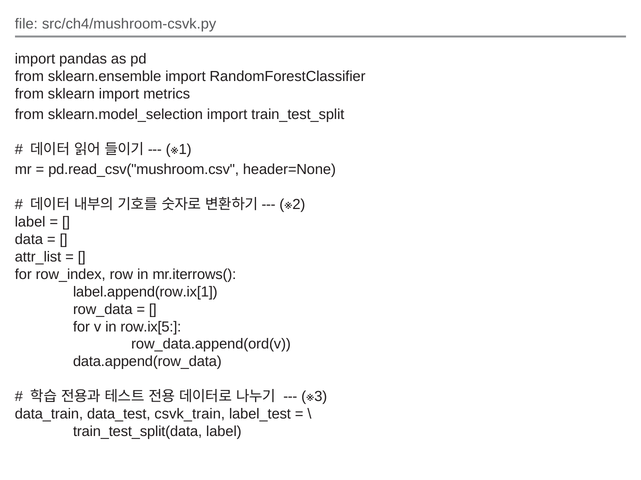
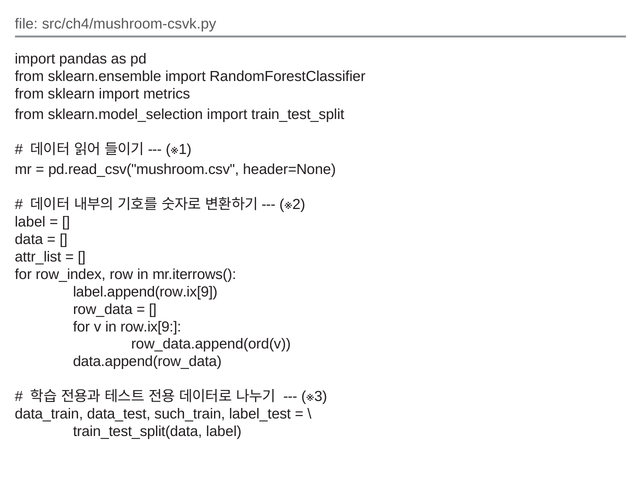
label.append(row.ix[1: label.append(row.ix[1 -> label.append(row.ix[9
row.ix[5: row.ix[5 -> row.ix[9
csvk_train: csvk_train -> such_train
